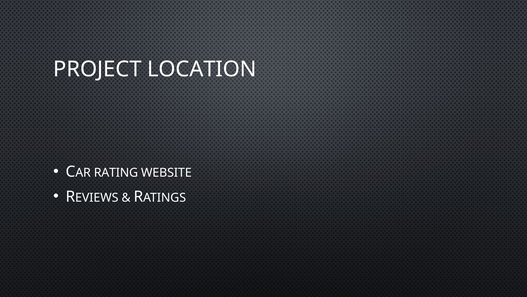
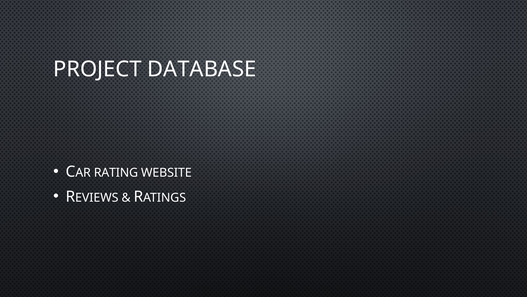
LOCATION: LOCATION -> DATABASE
